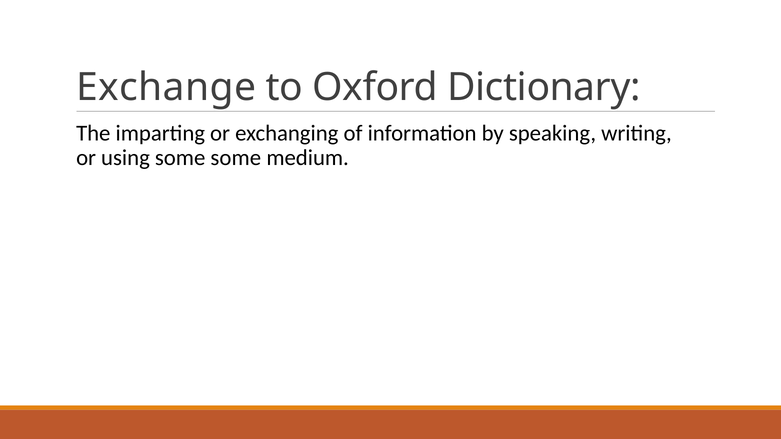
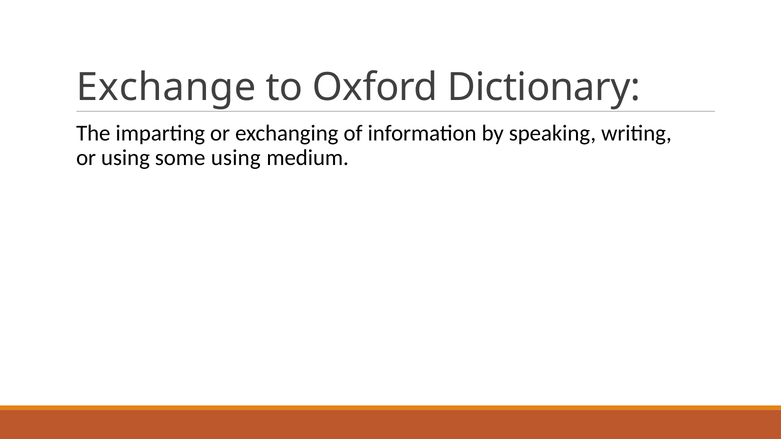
some some: some -> using
